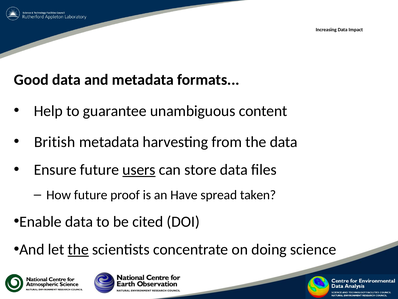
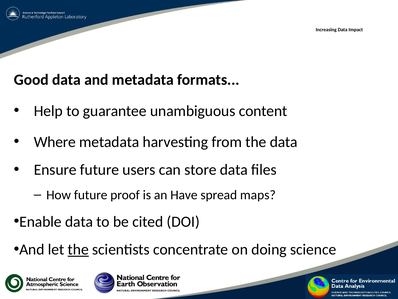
British: British -> Where
users underline: present -> none
taken: taken -> maps
